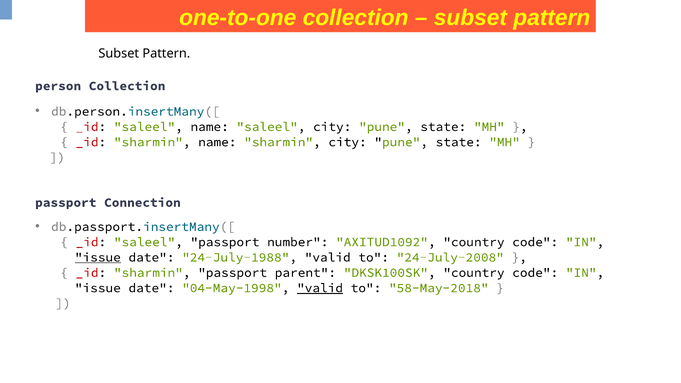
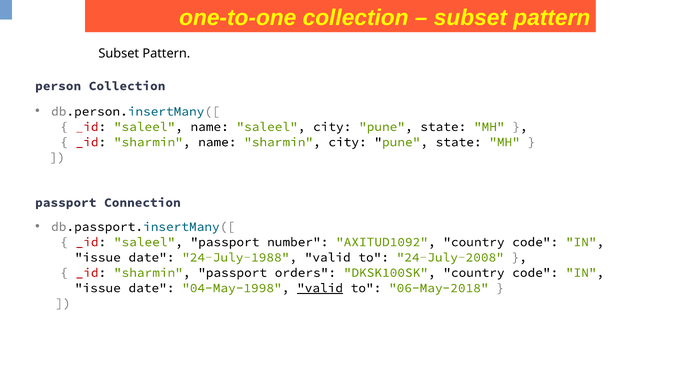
issue at (98, 257) underline: present -> none
parent: parent -> orders
58-May-2018: 58-May-2018 -> 06-May-2018
